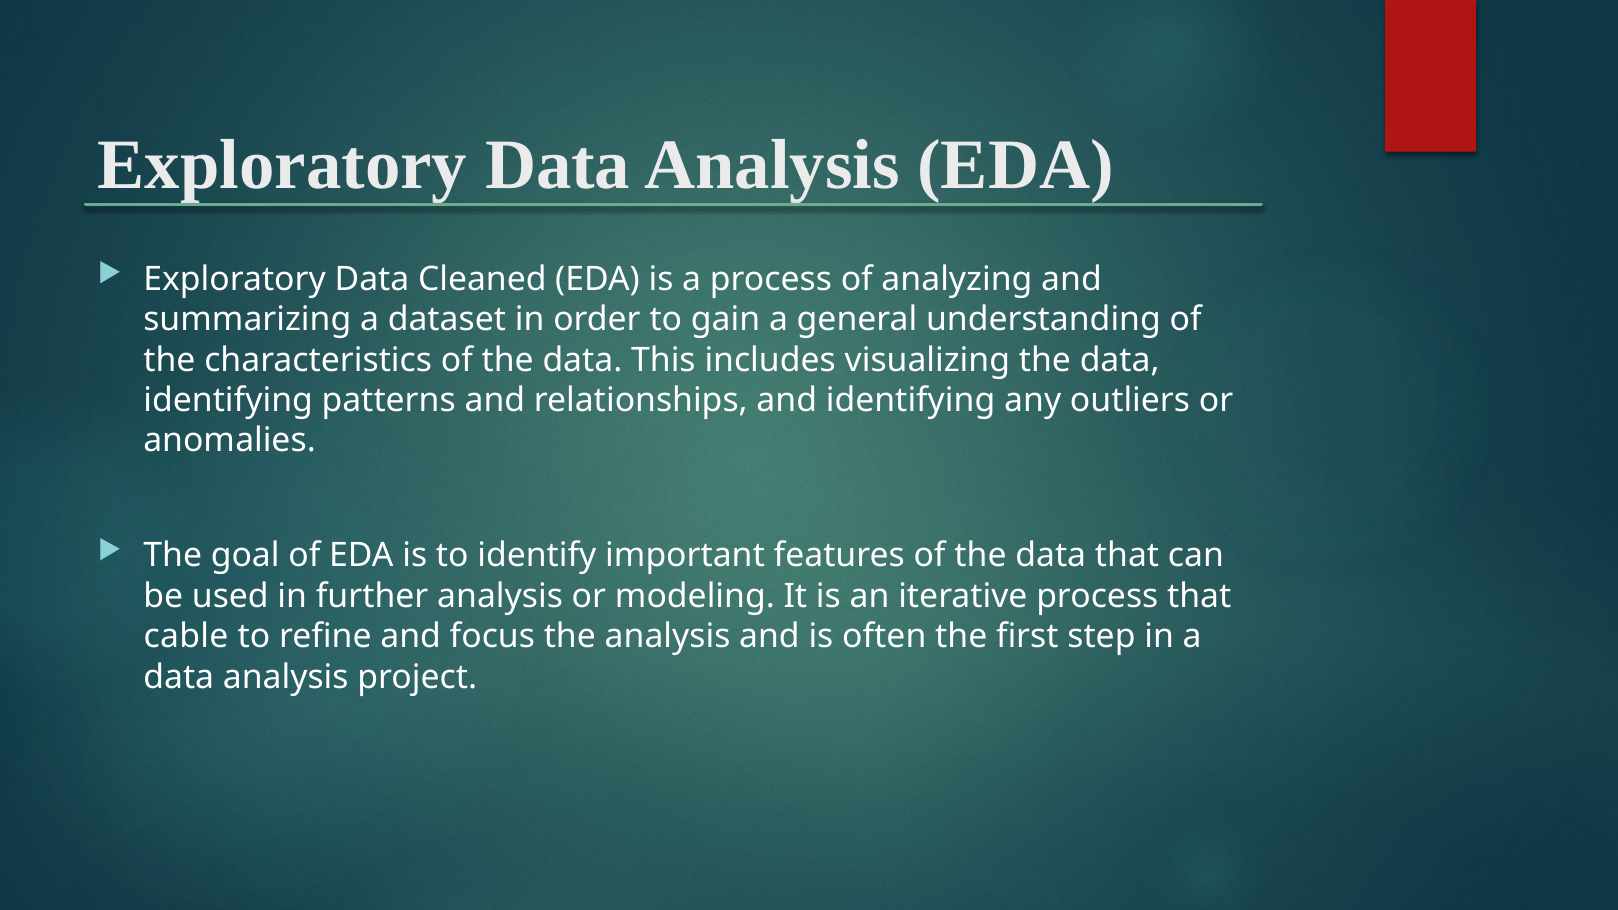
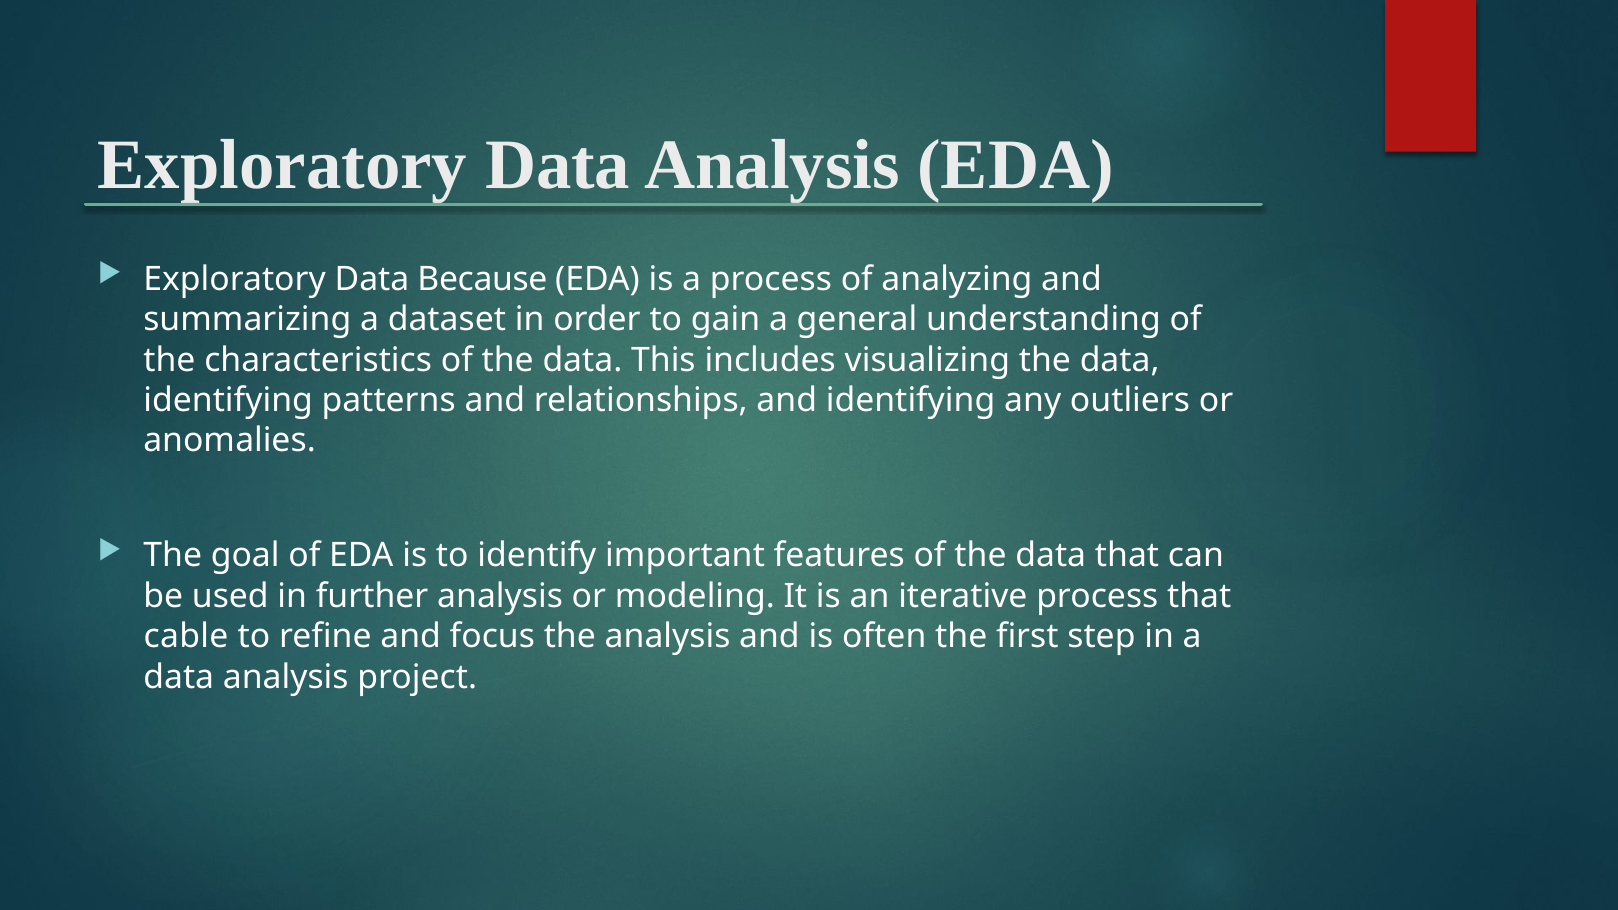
Cleaned: Cleaned -> Because
